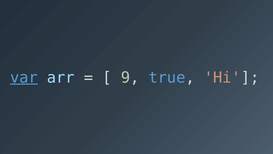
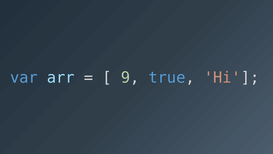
var underline: present -> none
